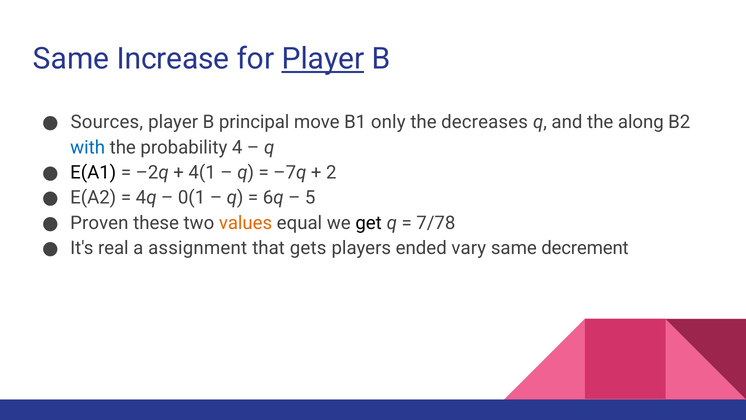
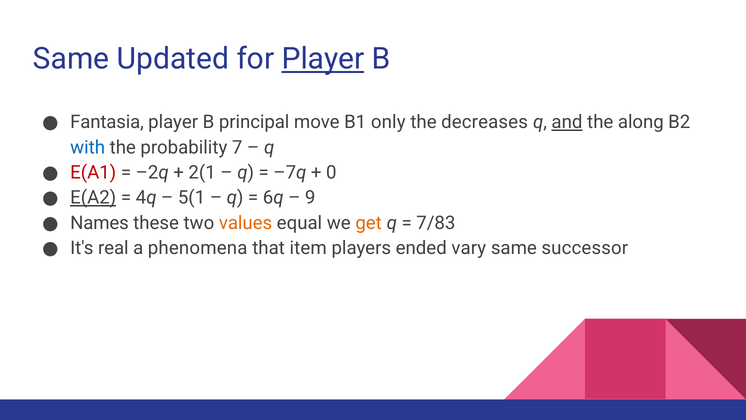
Increase: Increase -> Updated
Sources: Sources -> Fantasia
and underline: none -> present
4: 4 -> 7
E(A1 colour: black -> red
4(1: 4(1 -> 2(1
2: 2 -> 0
E(A2 underline: none -> present
0(1: 0(1 -> 5(1
5: 5 -> 9
Proven: Proven -> Names
get colour: black -> orange
7/78: 7/78 -> 7/83
assignment: assignment -> phenomena
gets: gets -> item
decrement: decrement -> successor
